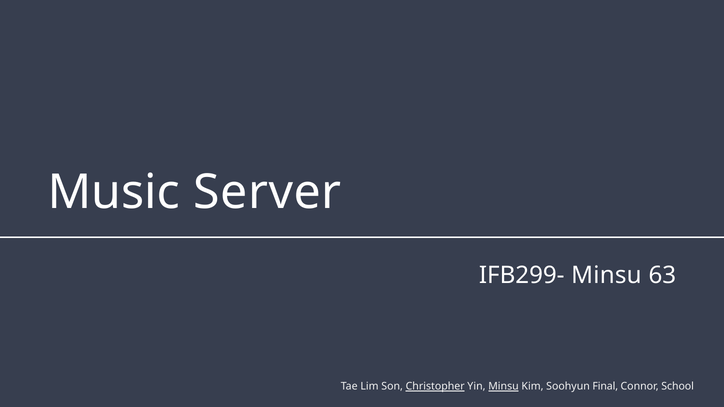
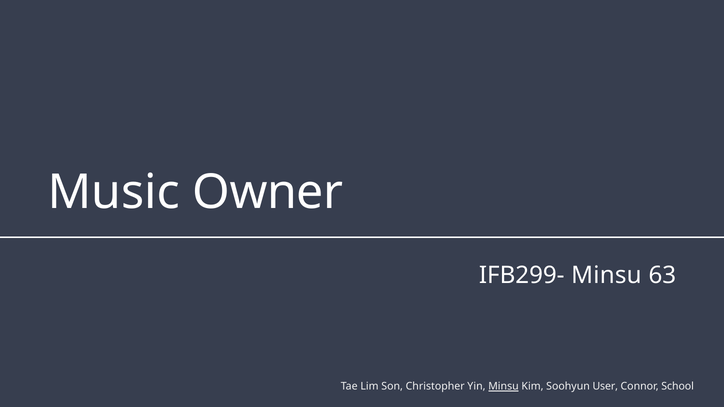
Server: Server -> Owner
Christopher underline: present -> none
Final: Final -> User
